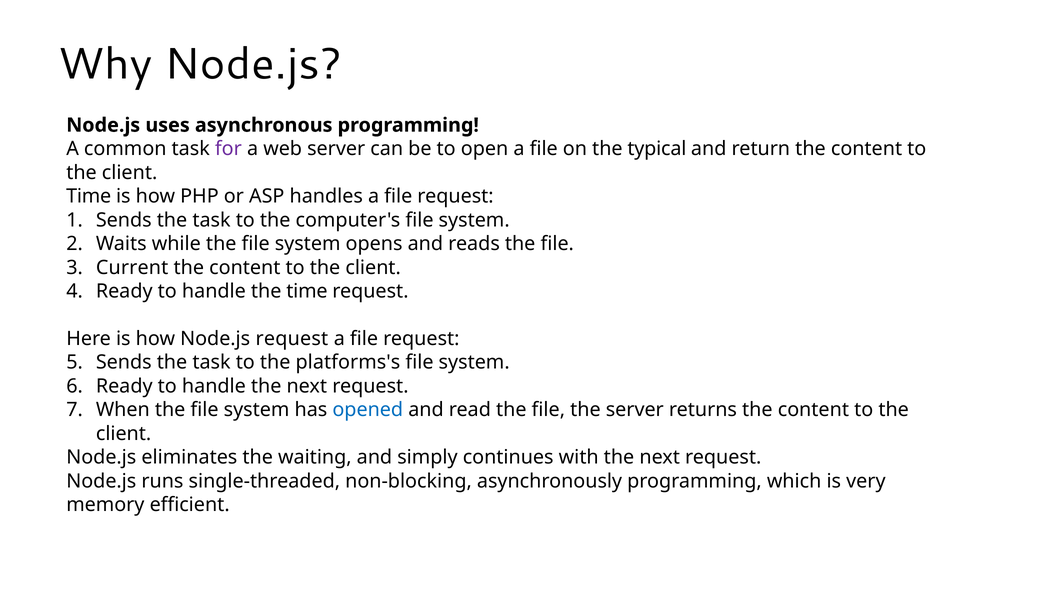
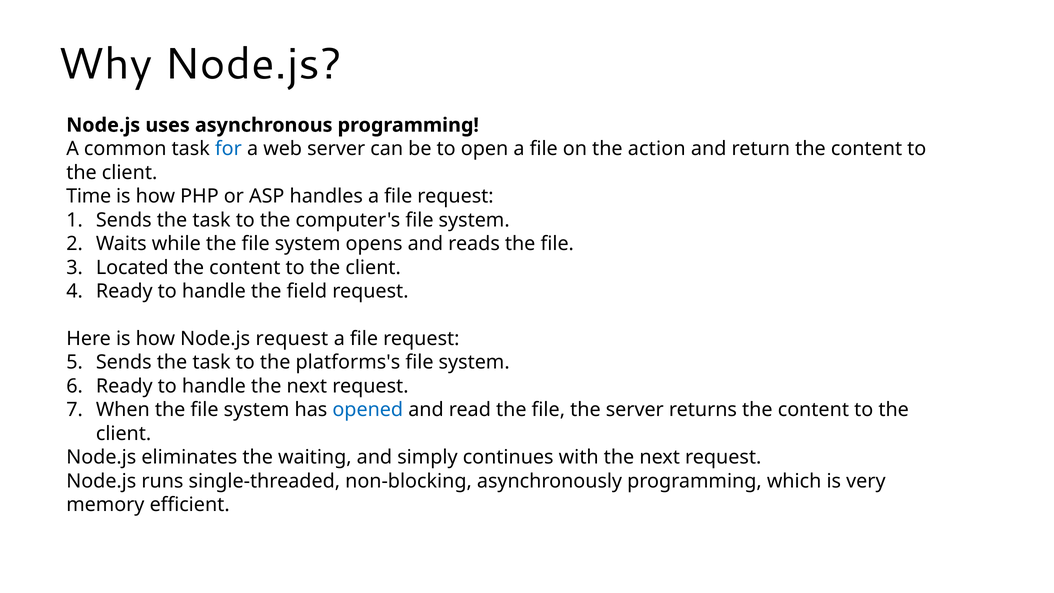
for colour: purple -> blue
typical: typical -> action
Current: Current -> Located
the time: time -> field
